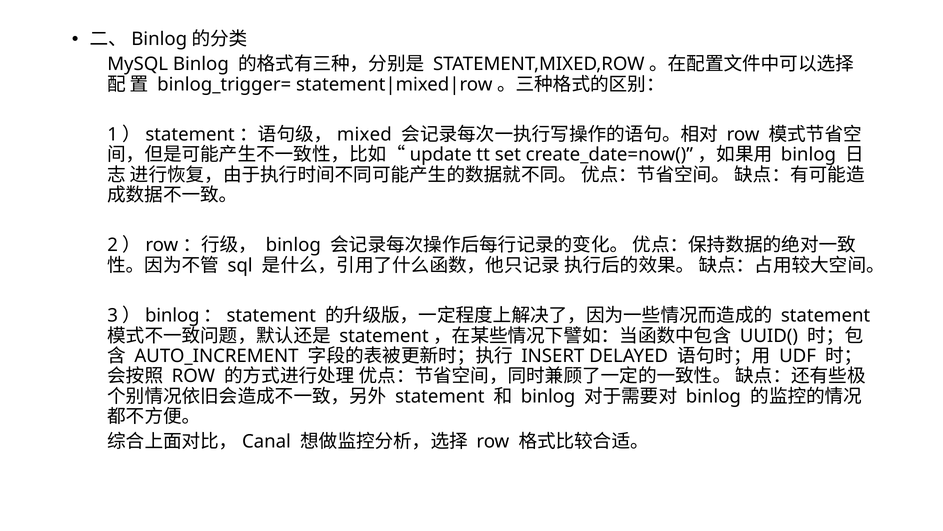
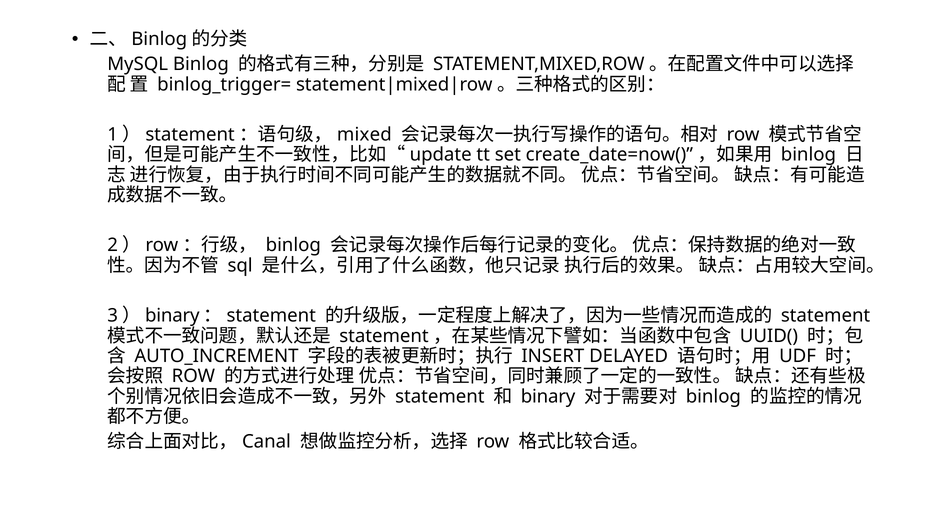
binlog at (172, 315): binlog -> binary
binlog at (548, 396): binlog -> binary
